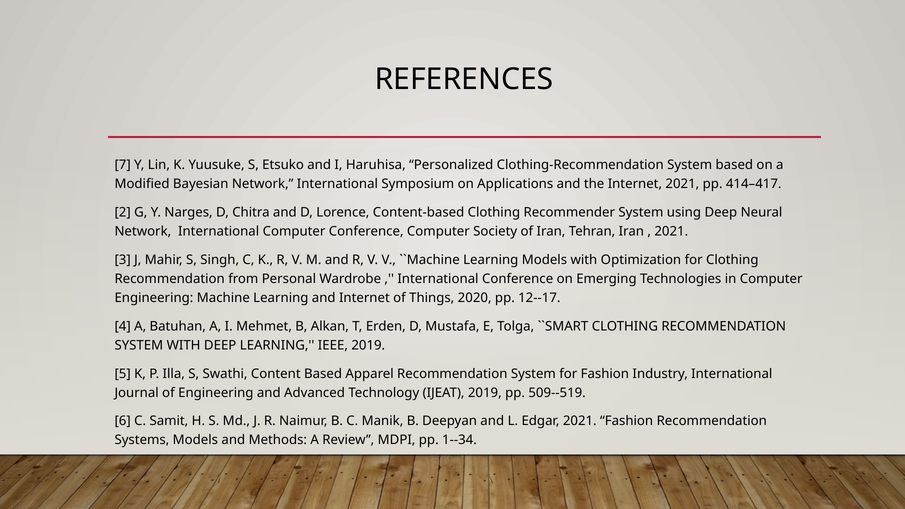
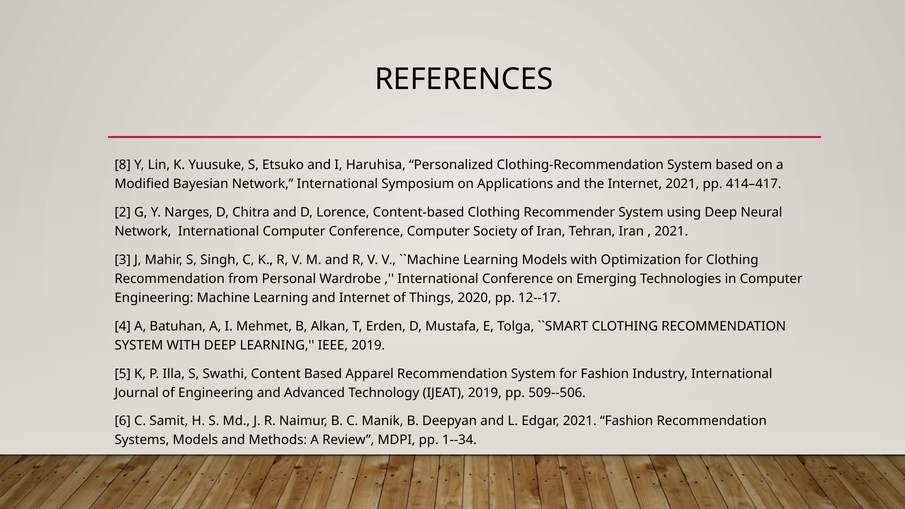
7: 7 -> 8
509--519: 509--519 -> 509--506
